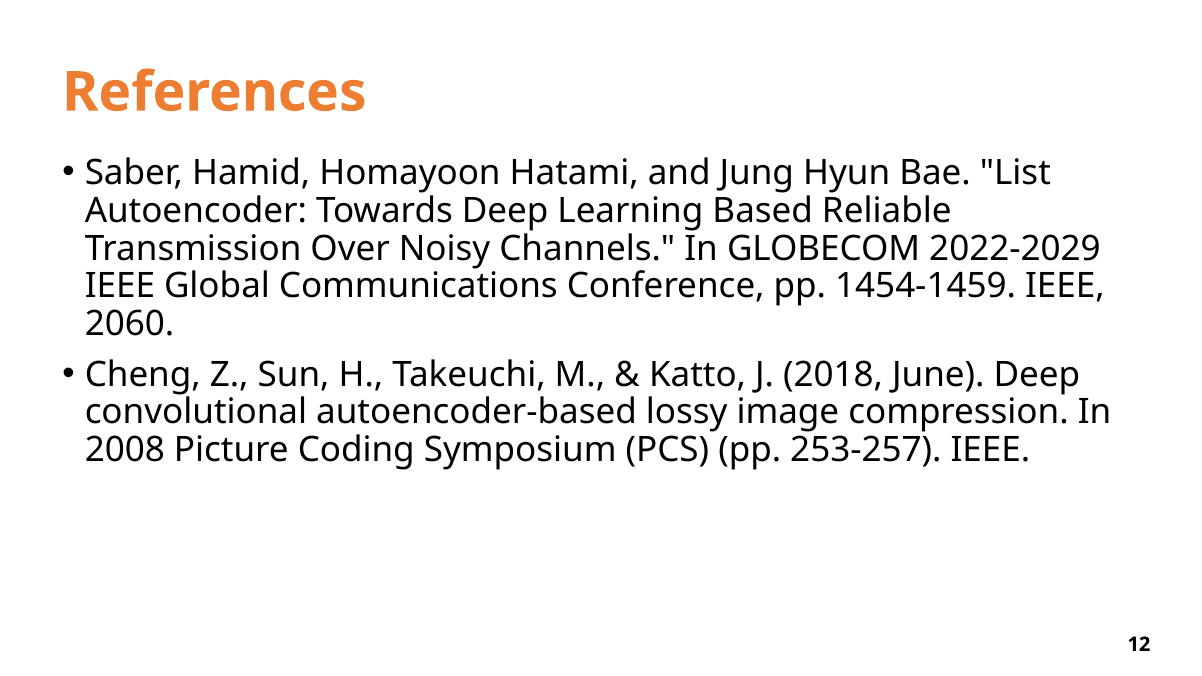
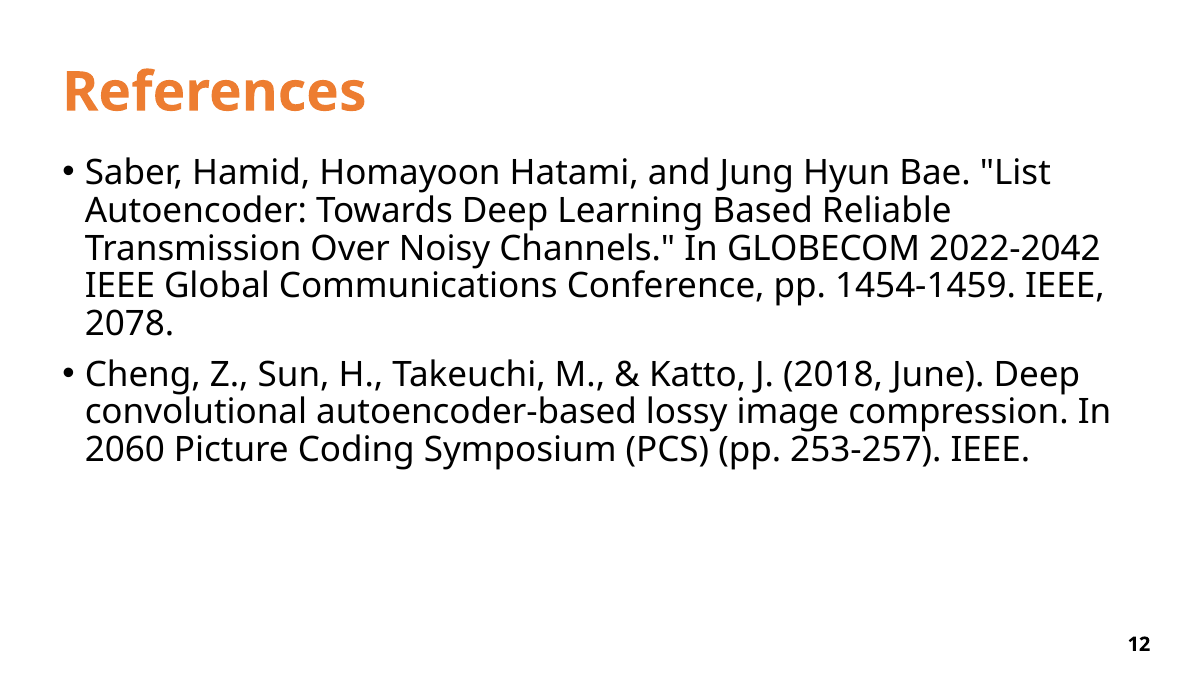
2022-2029: 2022-2029 -> 2022-2042
2060: 2060 -> 2078
2008: 2008 -> 2060
